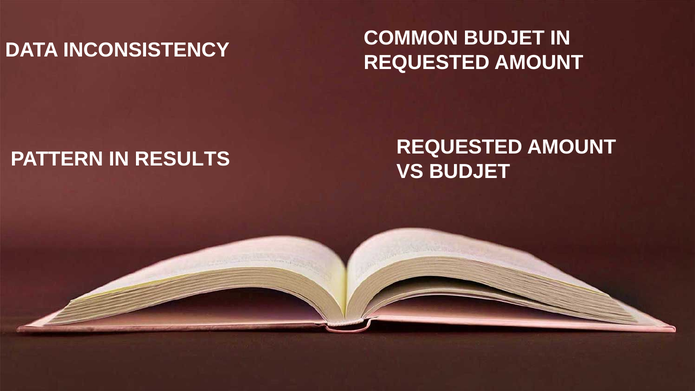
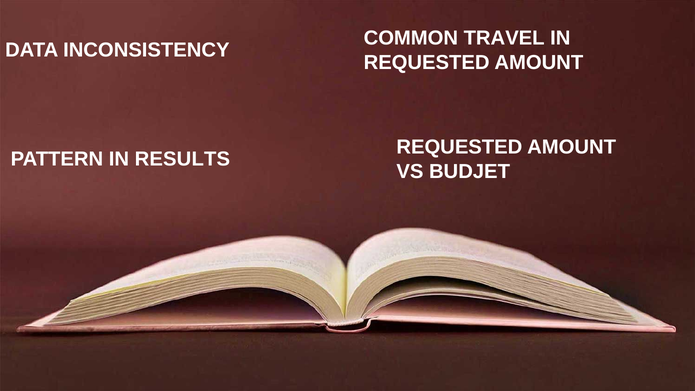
COMMON BUDJET: BUDJET -> TRAVEL
